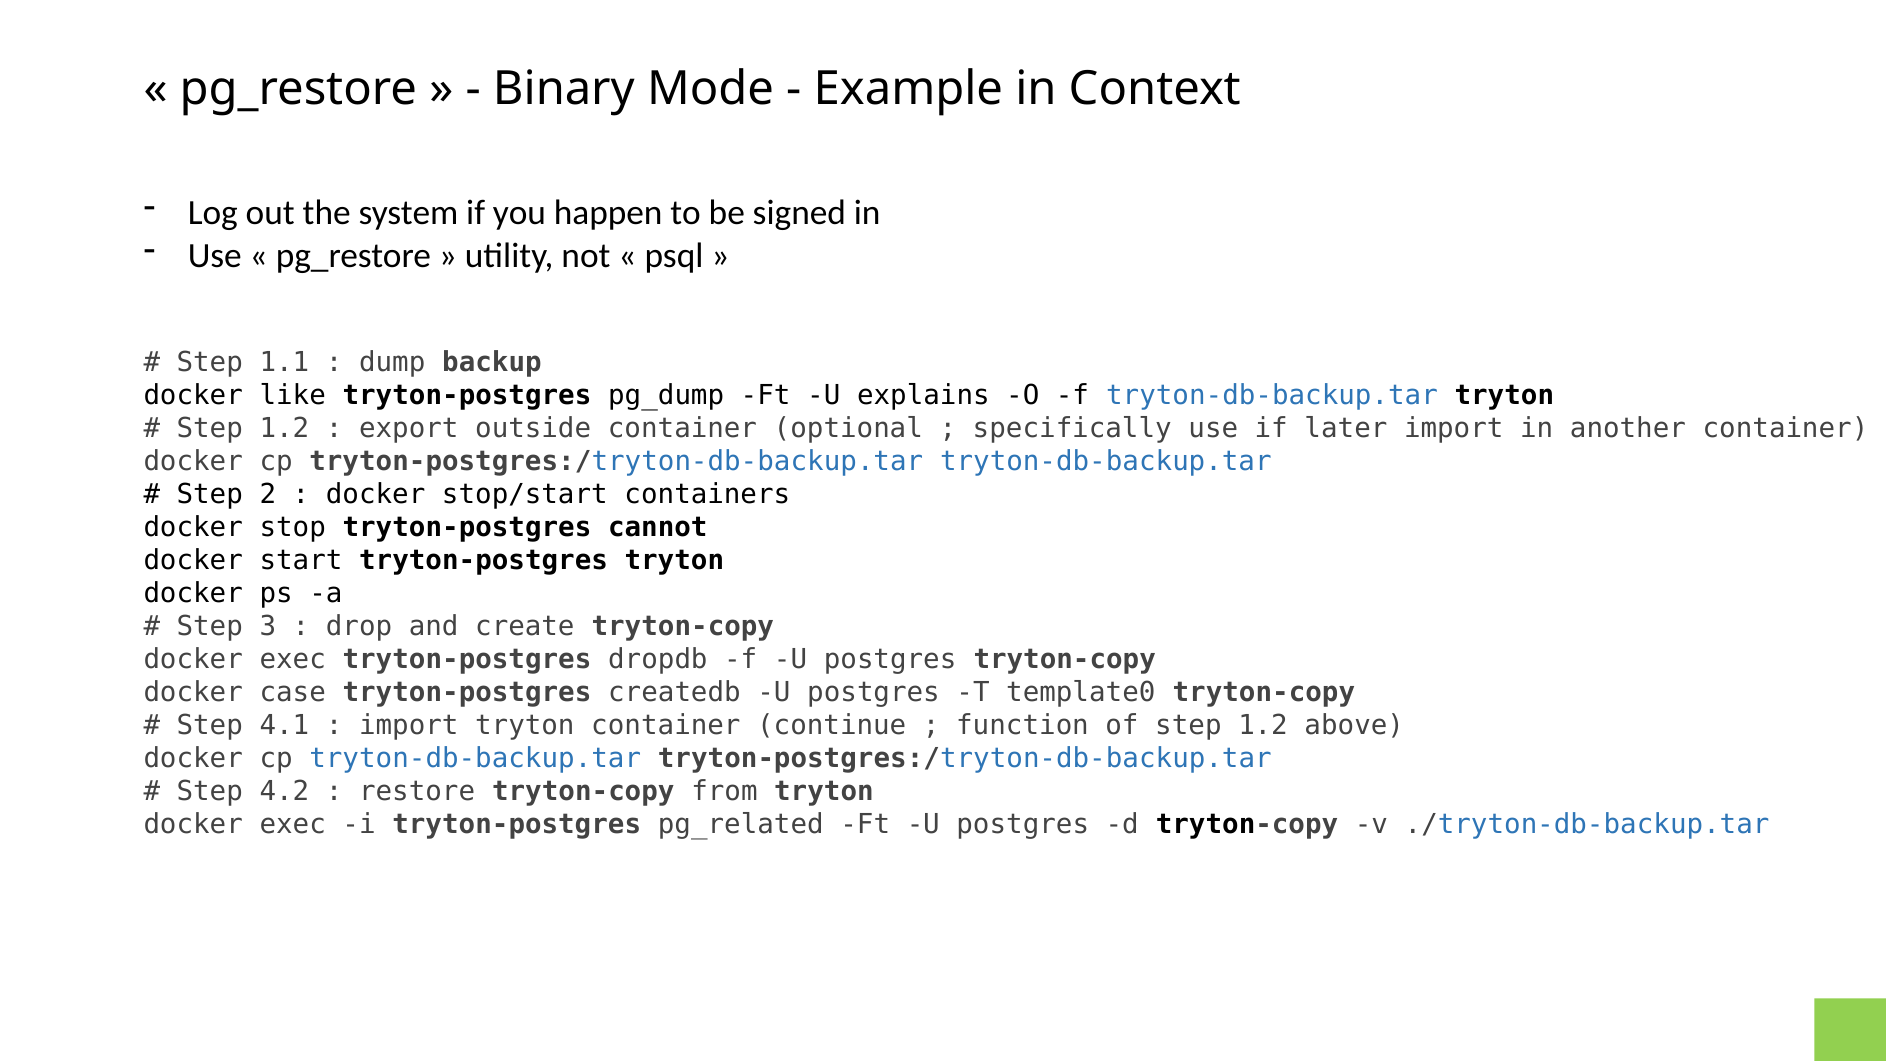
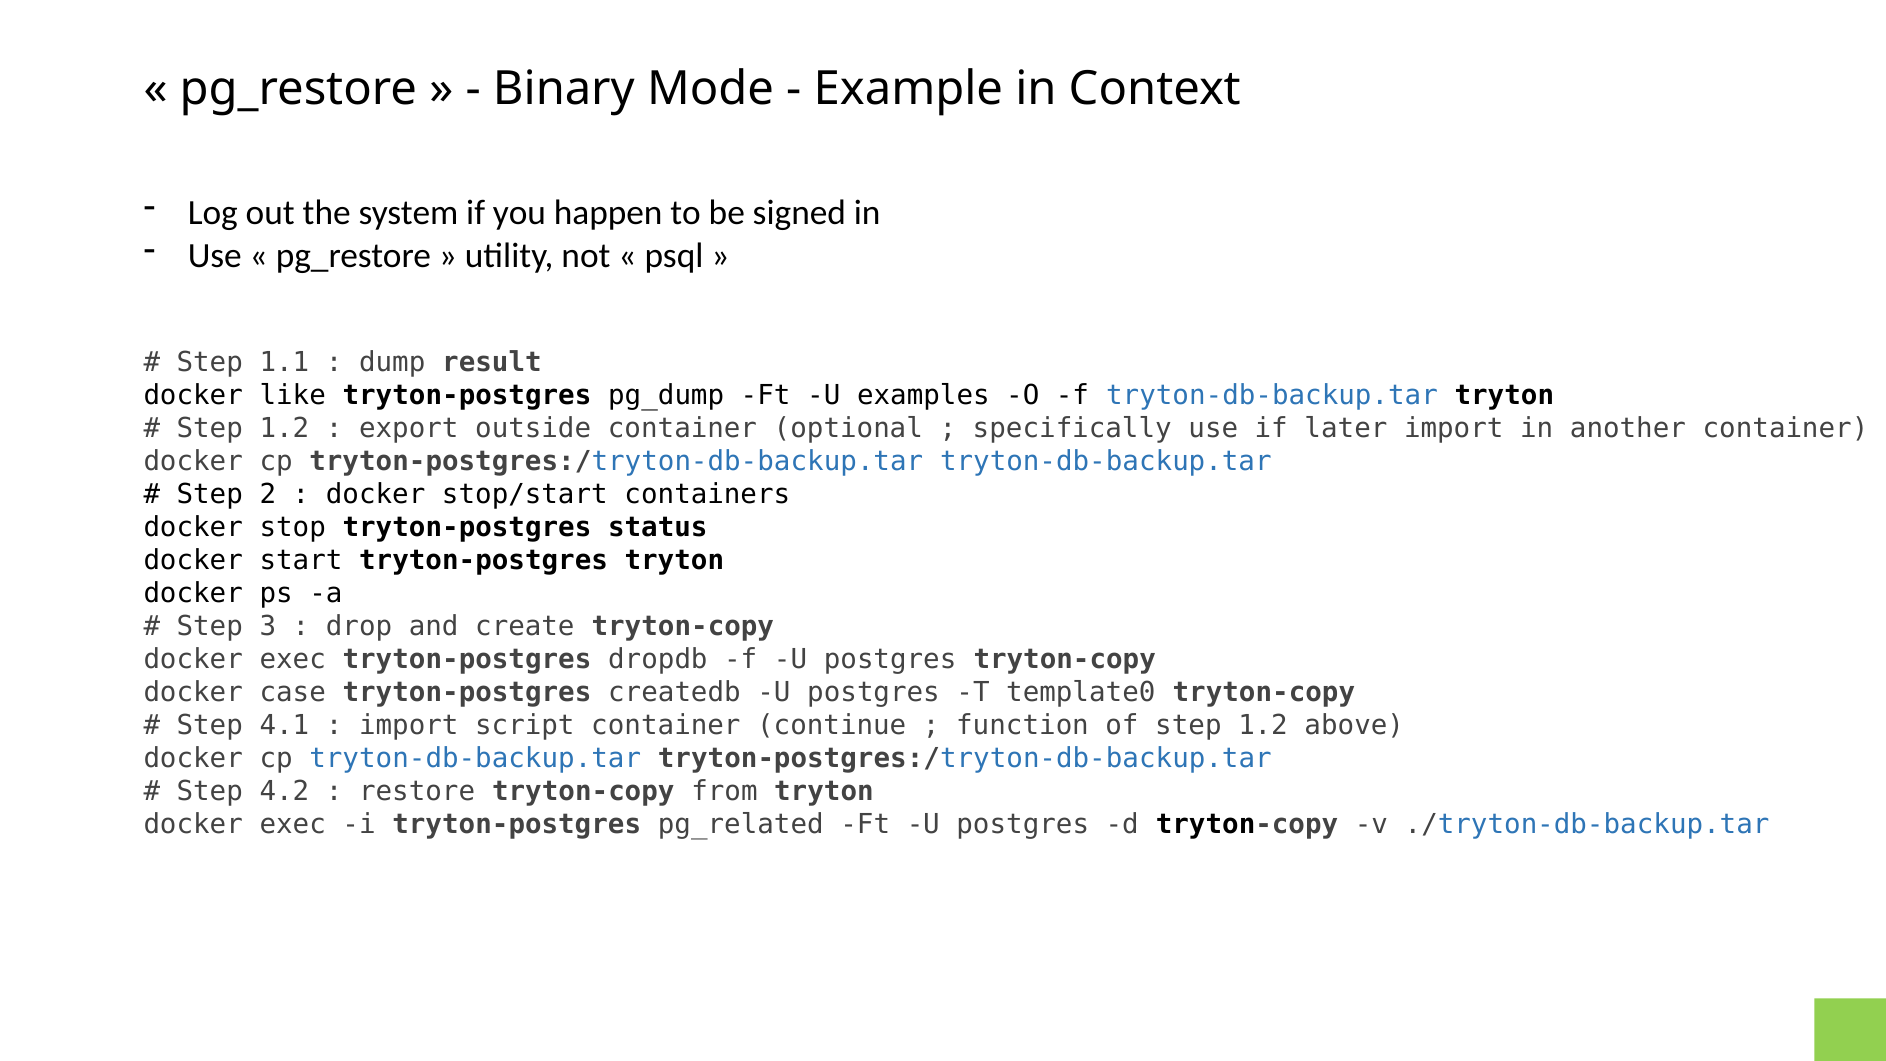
backup: backup -> result
explains: explains -> examples
cannot: cannot -> status
import tryton: tryton -> script
